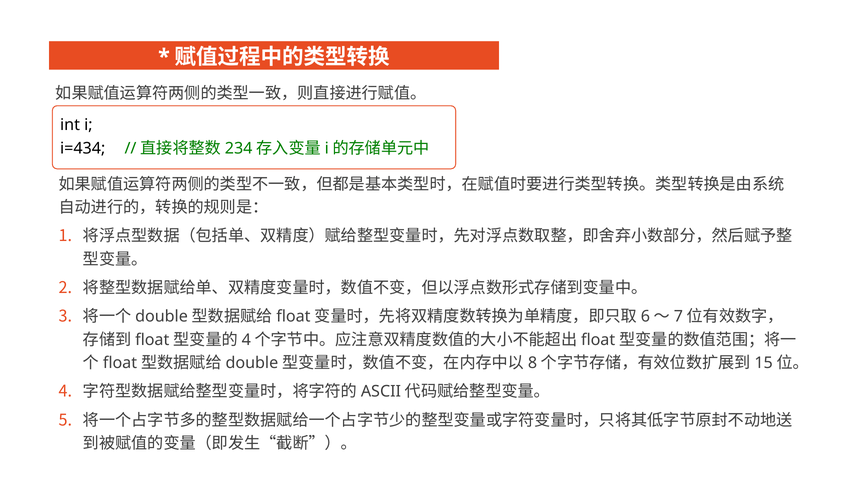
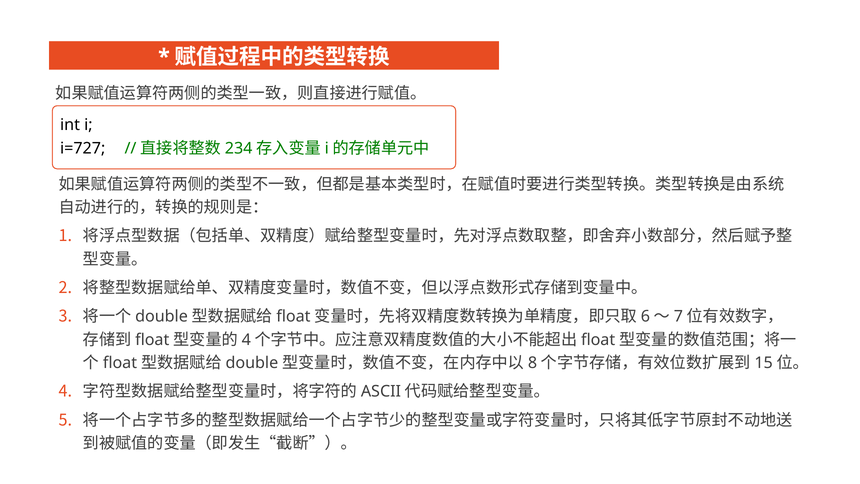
i=434: i=434 -> i=727
